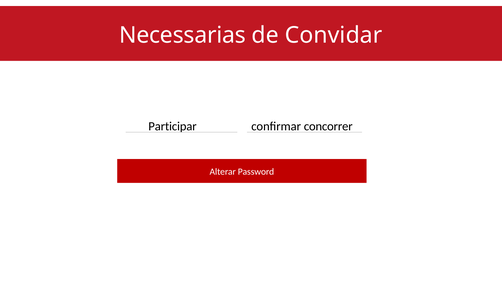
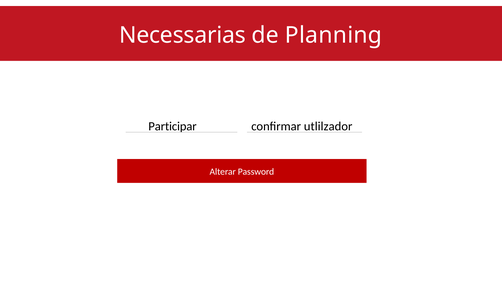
Convidar: Convidar -> Planning
concorrer: concorrer -> utlilzador
